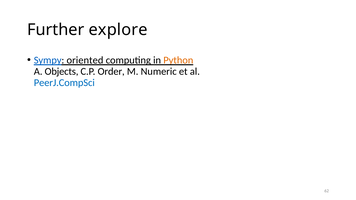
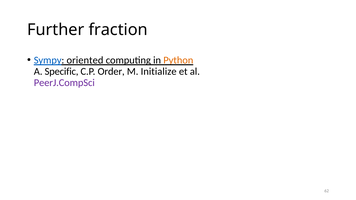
explore: explore -> fraction
Objects: Objects -> Specific
Numeric: Numeric -> Initialize
PeerJ.CompSci colour: blue -> purple
